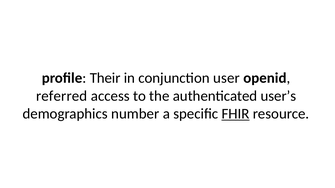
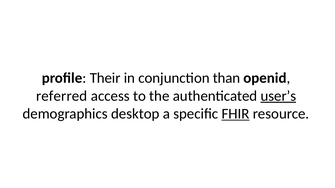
user: user -> than
user’s underline: none -> present
number: number -> desktop
